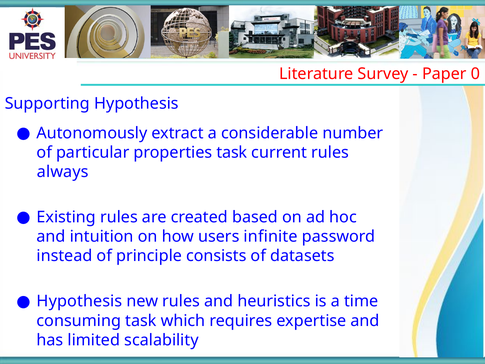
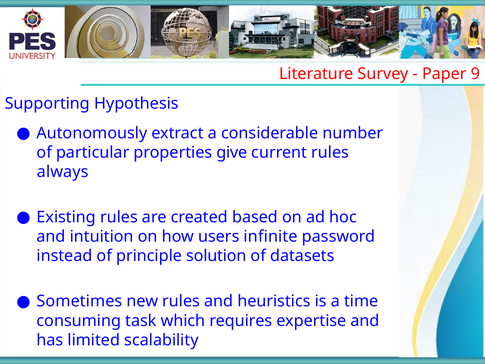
0: 0 -> 9
properties task: task -> give
consists: consists -> solution
Hypothesis at (79, 301): Hypothesis -> Sometimes
